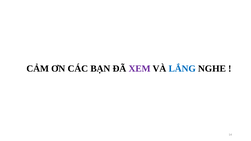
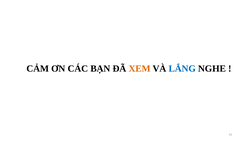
XEM colour: purple -> orange
